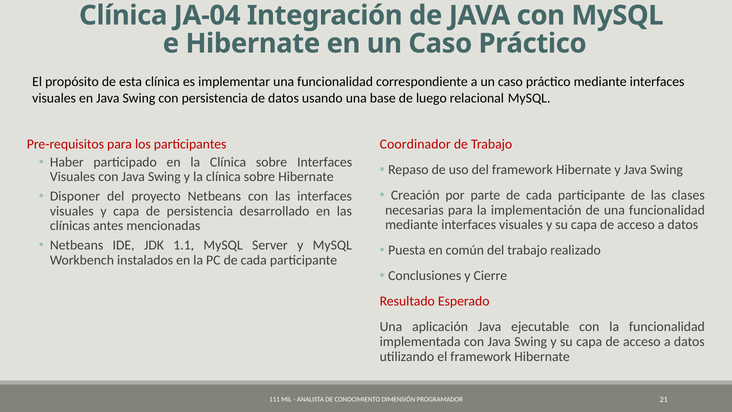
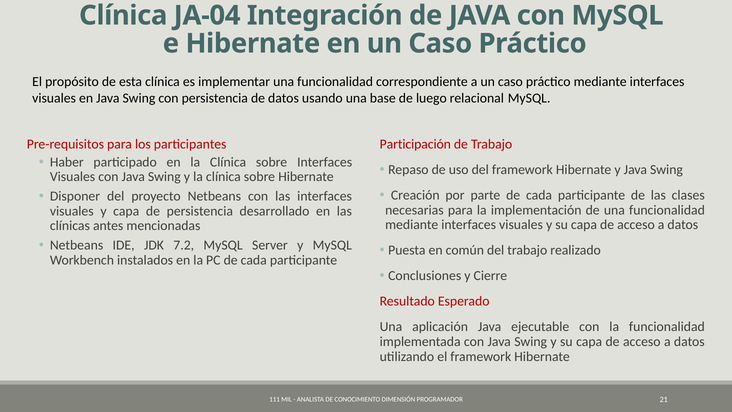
Coordinador: Coordinador -> Participación
1.1: 1.1 -> 7.2
